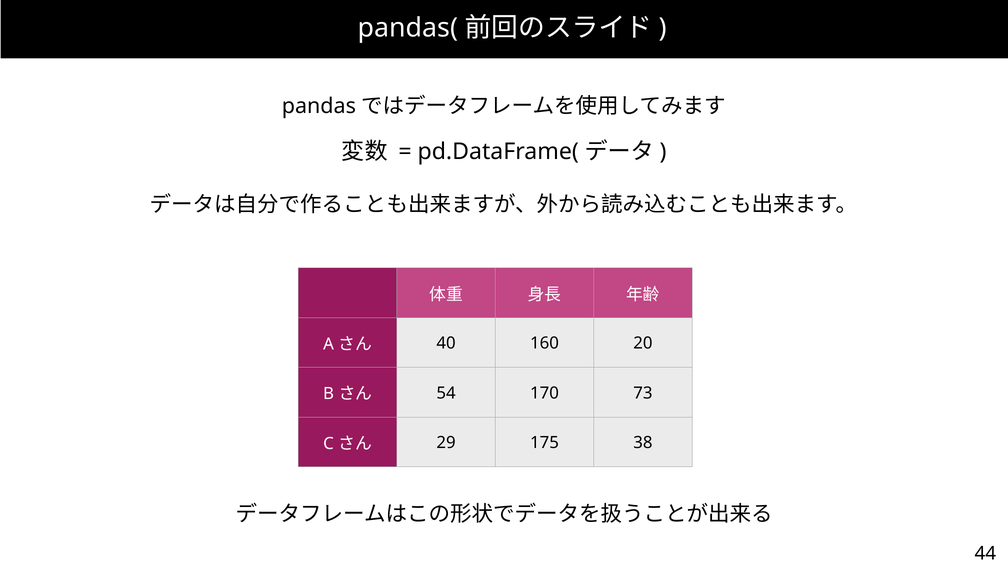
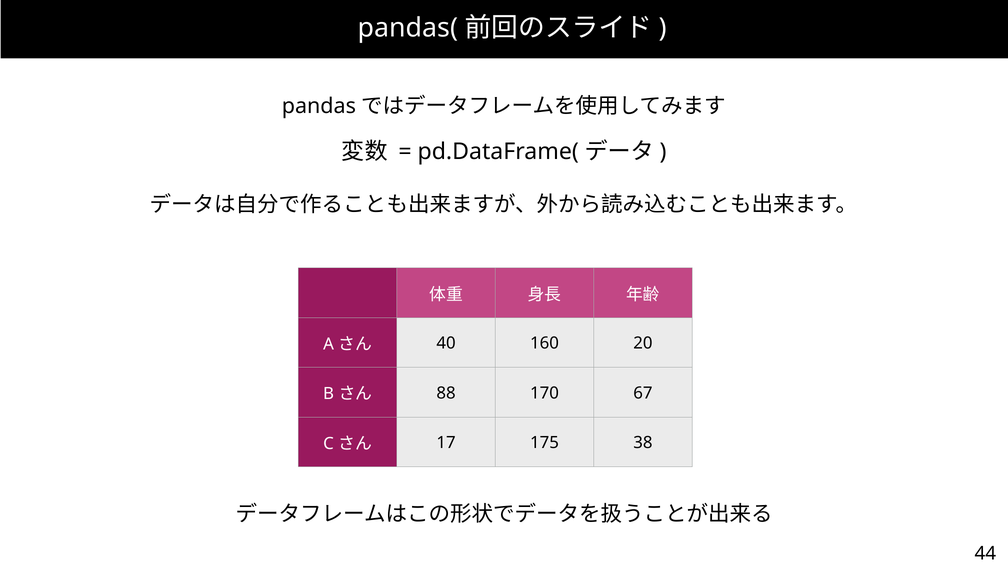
54: 54 -> 88
73: 73 -> 67
29: 29 -> 17
